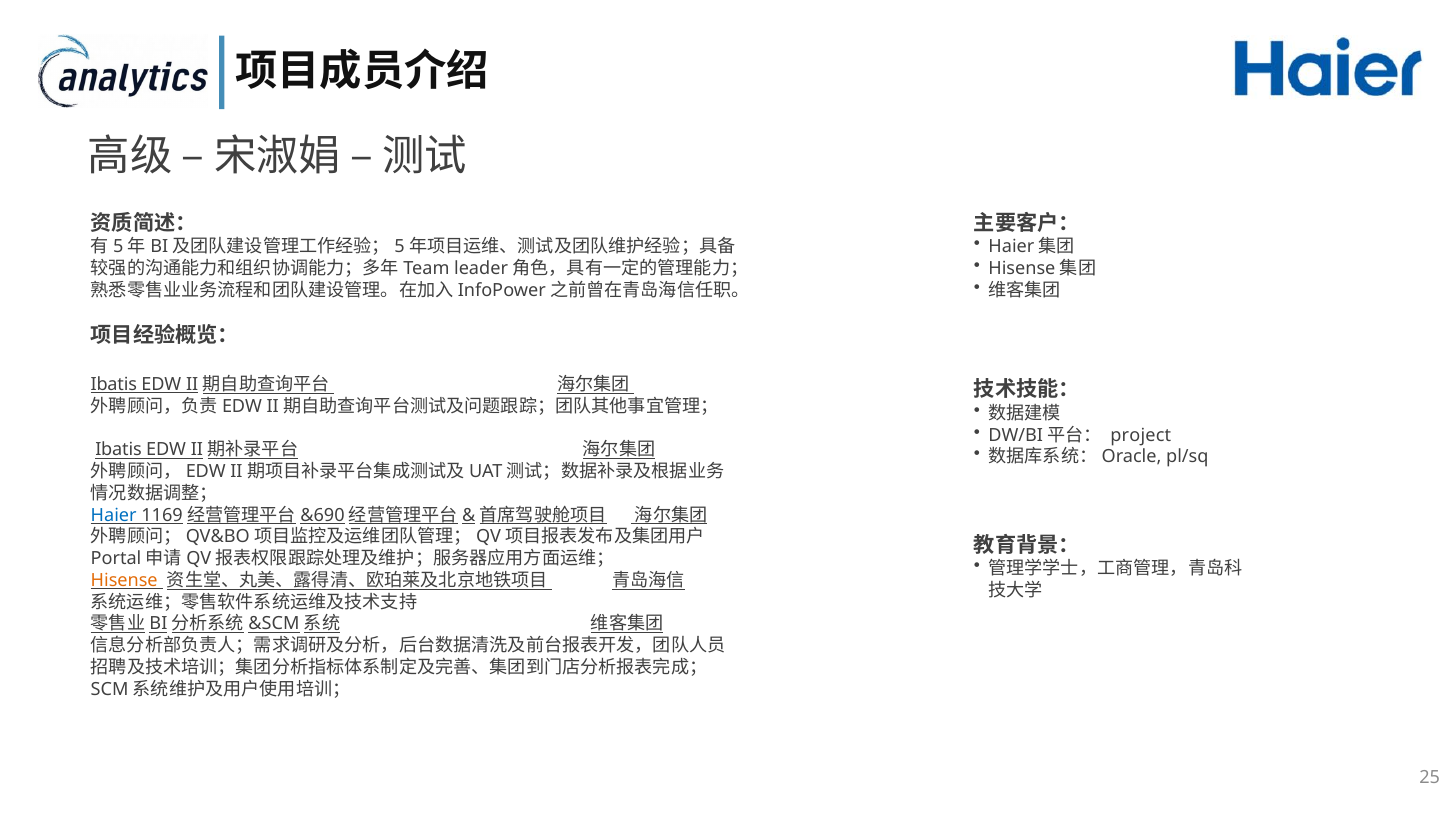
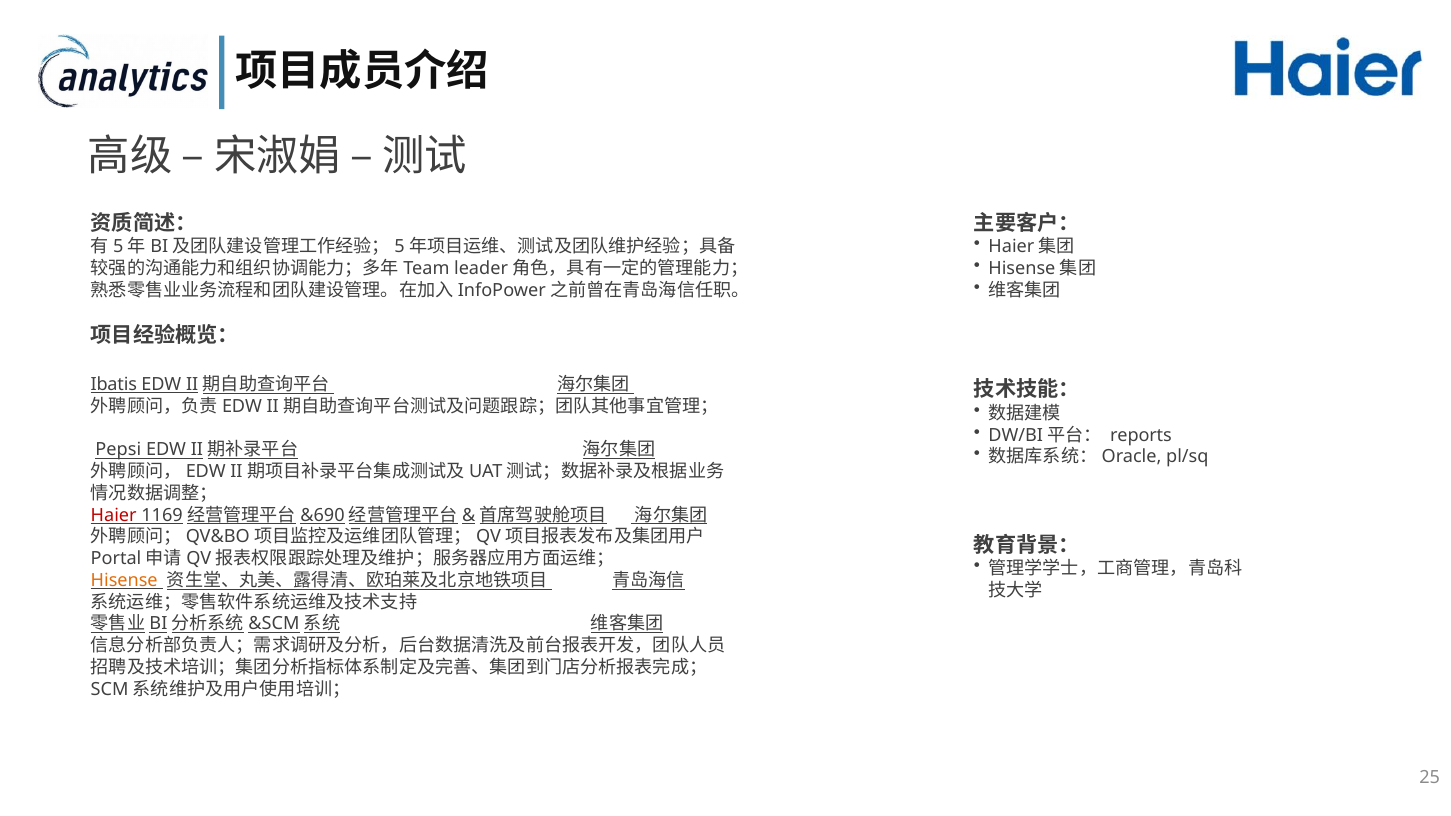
project: project -> reports
Ibatis at (118, 450): Ibatis -> Pepsi
Haier colour: blue -> red
